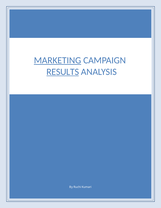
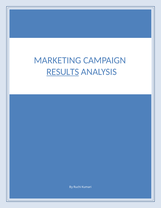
MARKETING underline: present -> none
